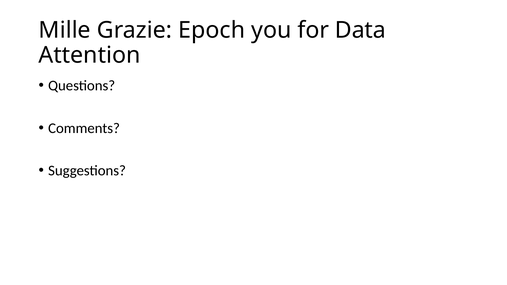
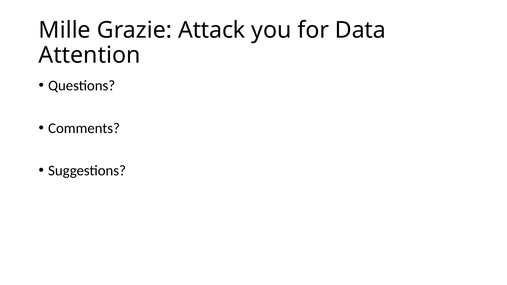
Epoch: Epoch -> Attack
